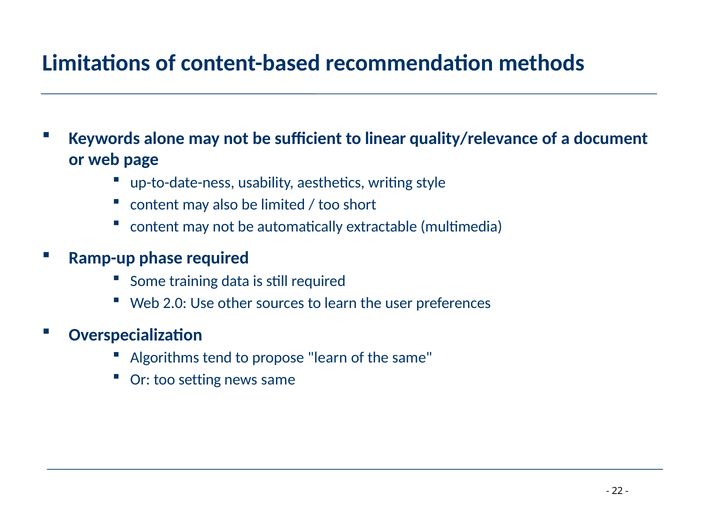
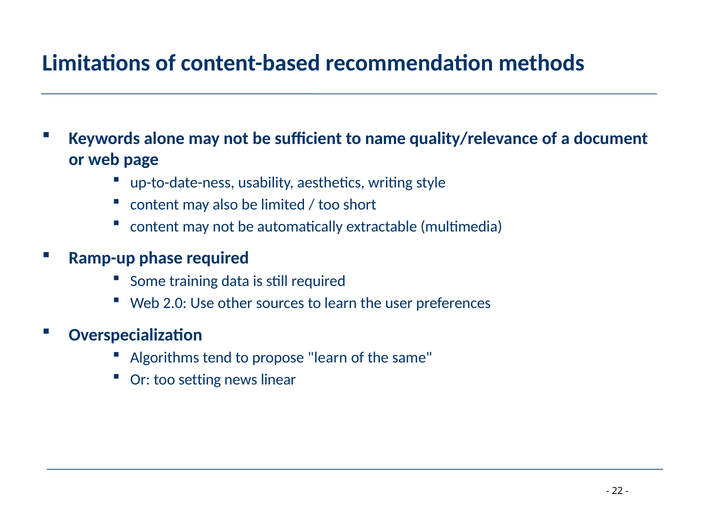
linear: linear -> name
news same: same -> linear
